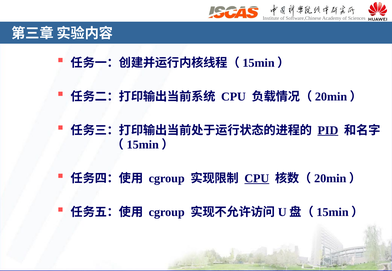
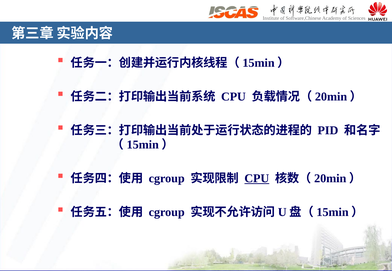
PID underline: present -> none
